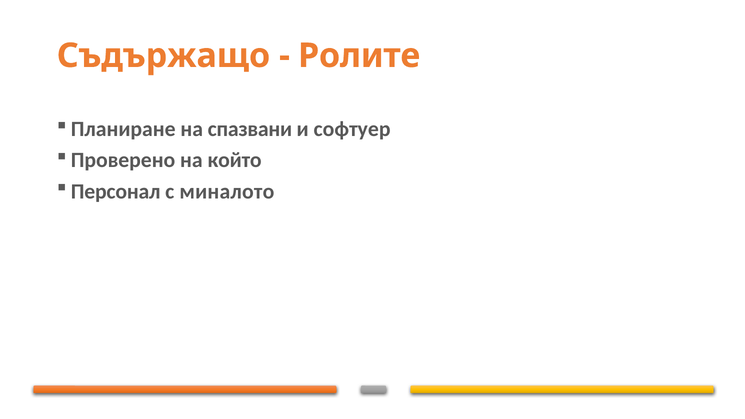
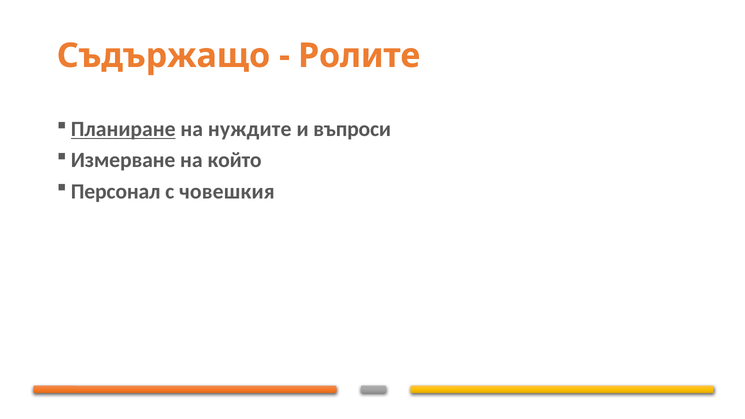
Планиране underline: none -> present
спазвани: спазвани -> нуждите
софтуер: софтуер -> въпроси
Проверено: Проверено -> Измерване
миналото: миналото -> човешкия
